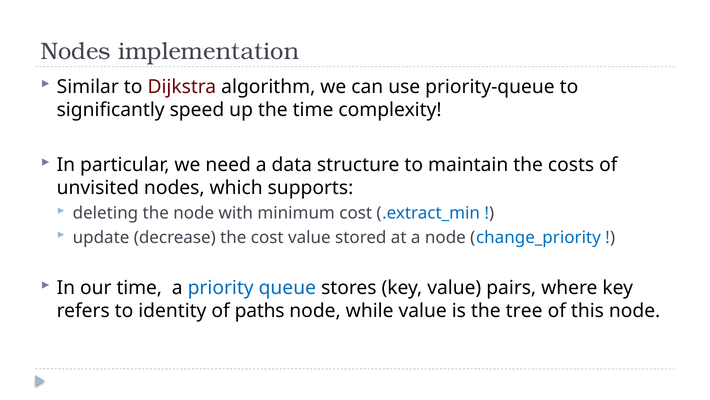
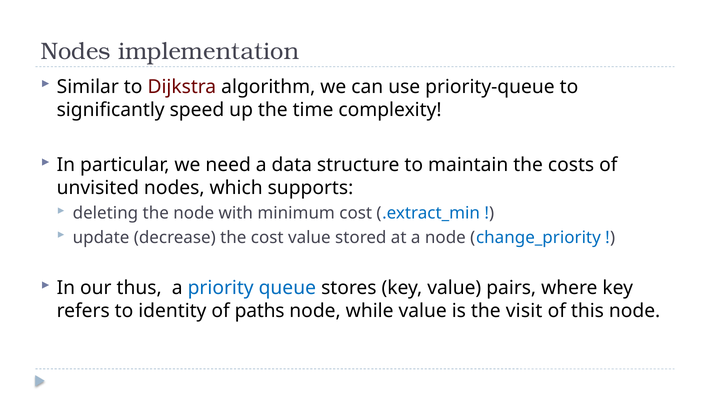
our time: time -> thus
tree: tree -> visit
